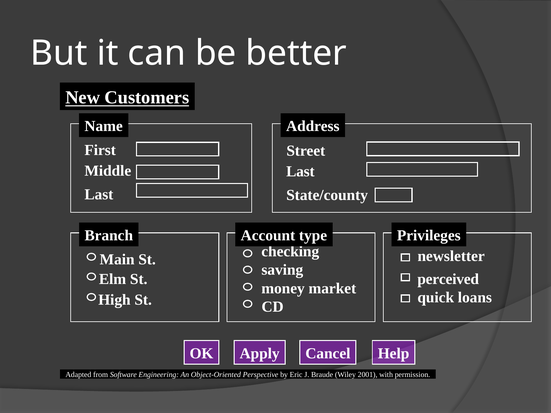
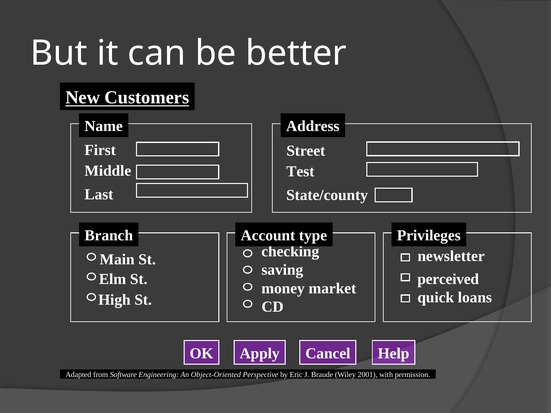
Last at (300, 171): Last -> Test
